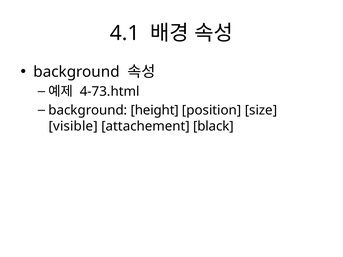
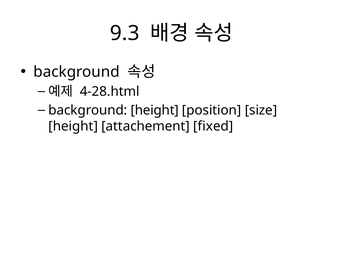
4.1: 4.1 -> 9.3
4-73.html: 4-73.html -> 4-28.html
visible at (73, 126): visible -> height
black: black -> fixed
